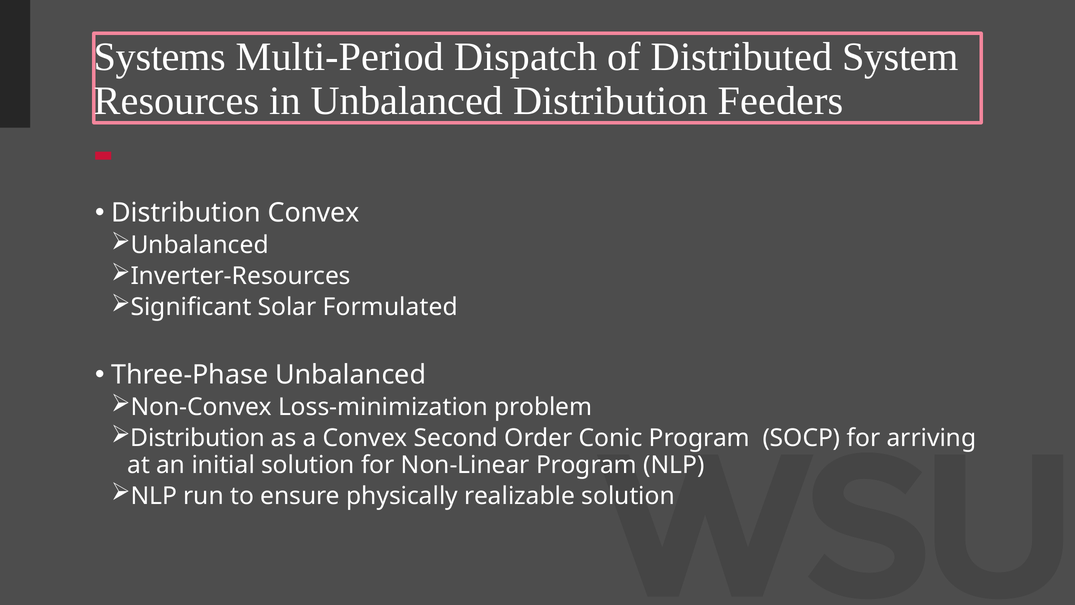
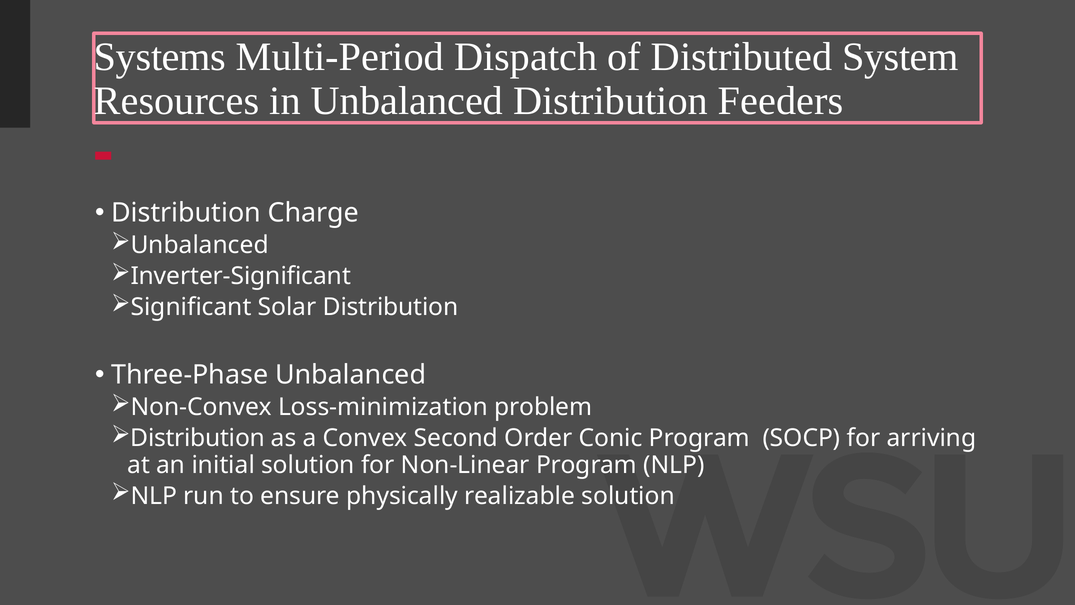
Distribution Convex: Convex -> Charge
Inverter-Resources: Inverter-Resources -> Inverter-Significant
Solar Formulated: Formulated -> Distribution
